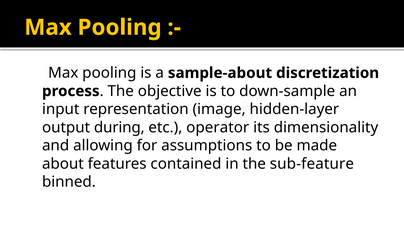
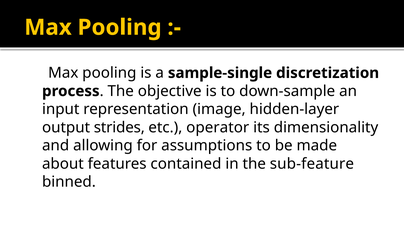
sample-about: sample-about -> sample-single
during: during -> strides
